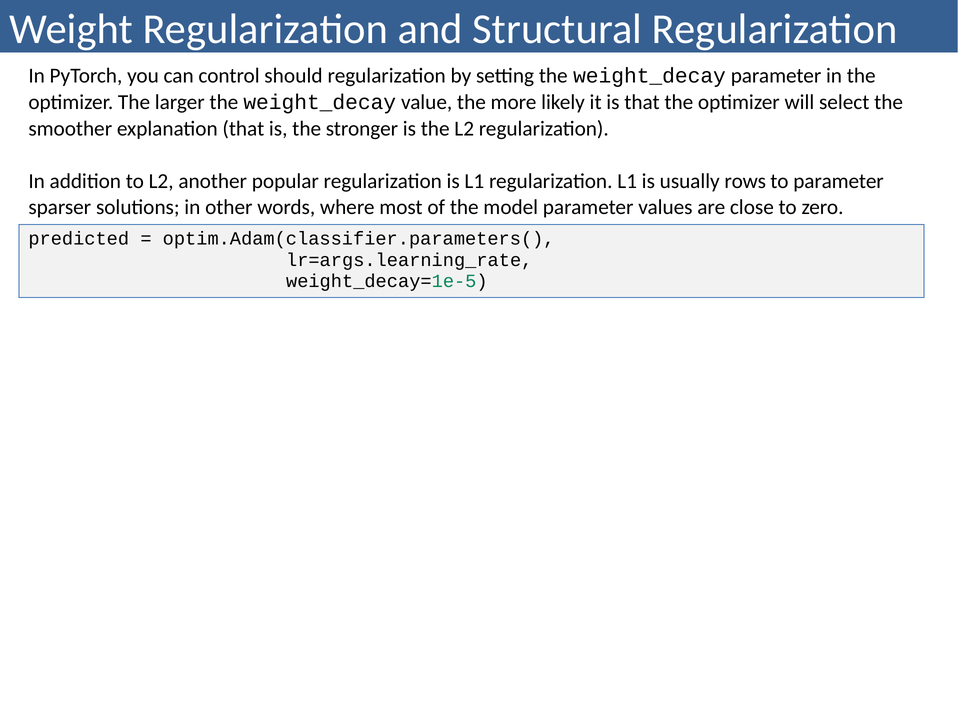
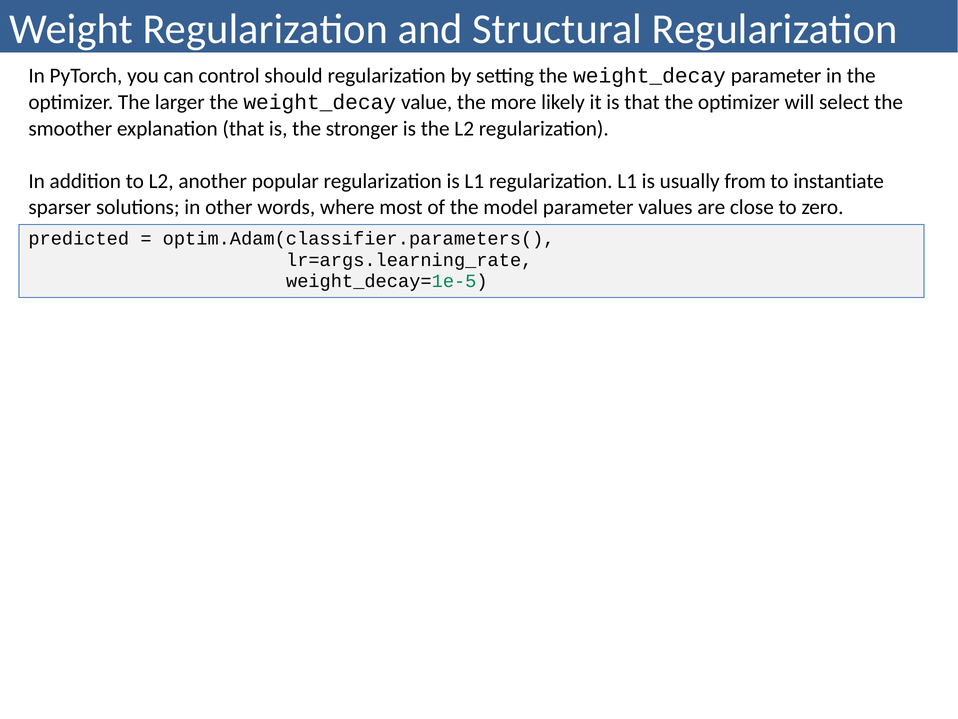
rows: rows -> from
to parameter: parameter -> instantiate
